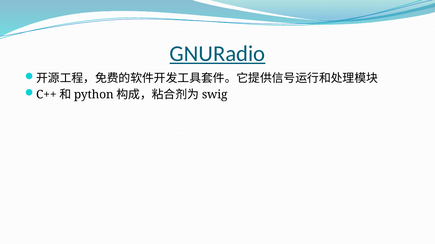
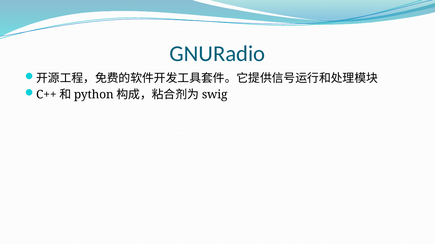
GNURadio underline: present -> none
